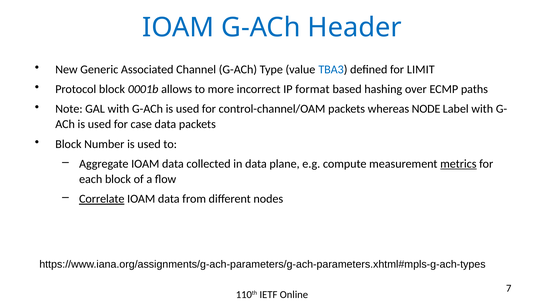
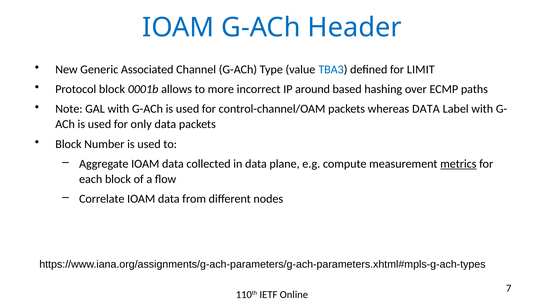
format: format -> around
whereas NODE: NODE -> DATA
case: case -> only
Correlate underline: present -> none
